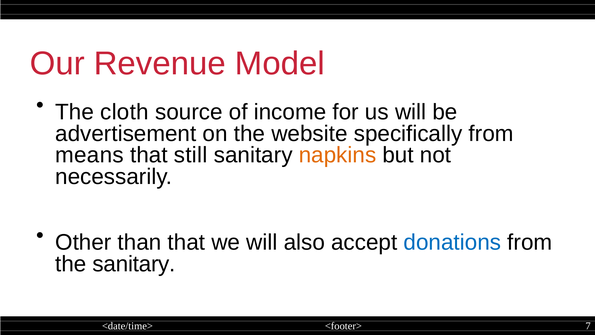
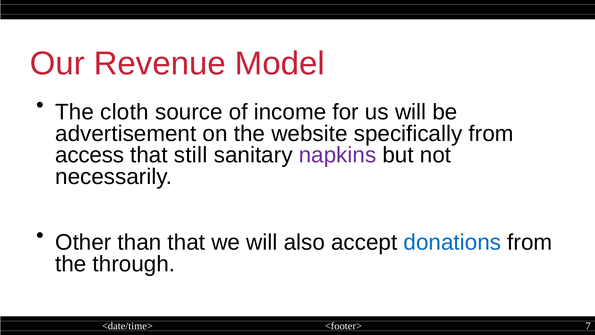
means: means -> access
napkins colour: orange -> purple
the sanitary: sanitary -> through
